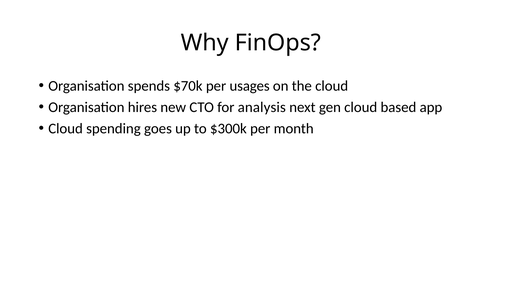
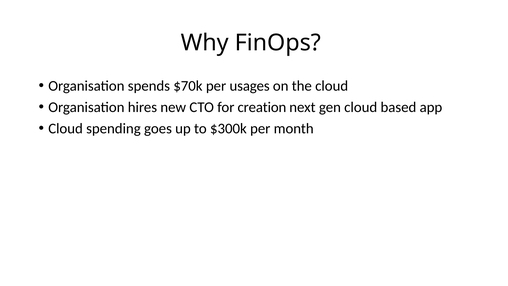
analysis: analysis -> creation
